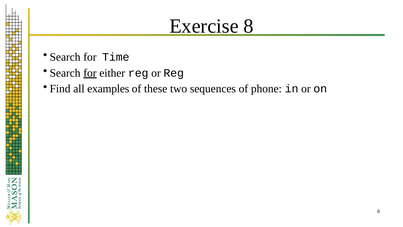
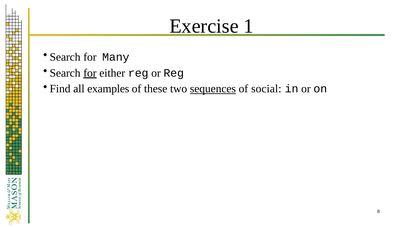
Exercise 8: 8 -> 1
Time: Time -> Many
sequences underline: none -> present
phone: phone -> social
